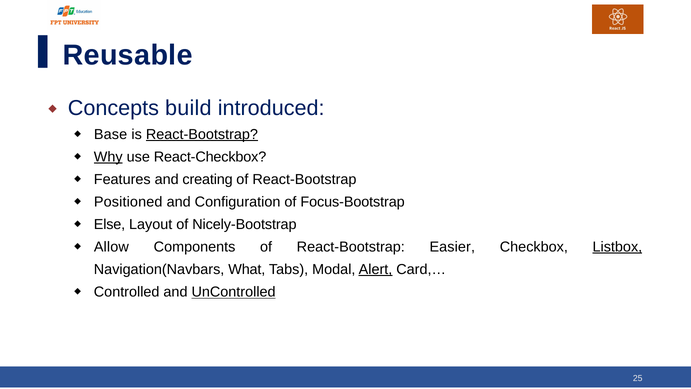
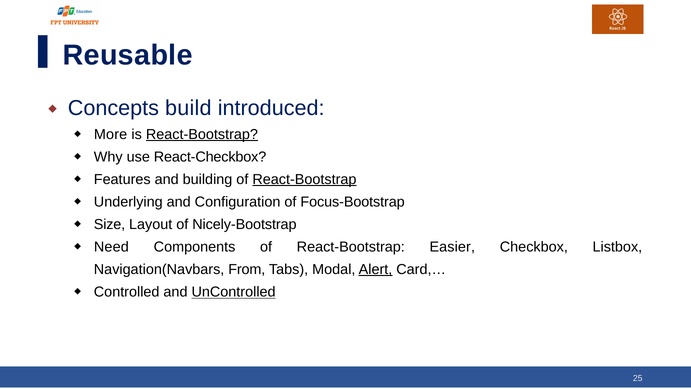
Base: Base -> More
Why underline: present -> none
creating: creating -> building
React-Bootstrap at (304, 179) underline: none -> present
Positioned: Positioned -> Underlying
Else: Else -> Size
Allow: Allow -> Need
Listbox underline: present -> none
What: What -> From
